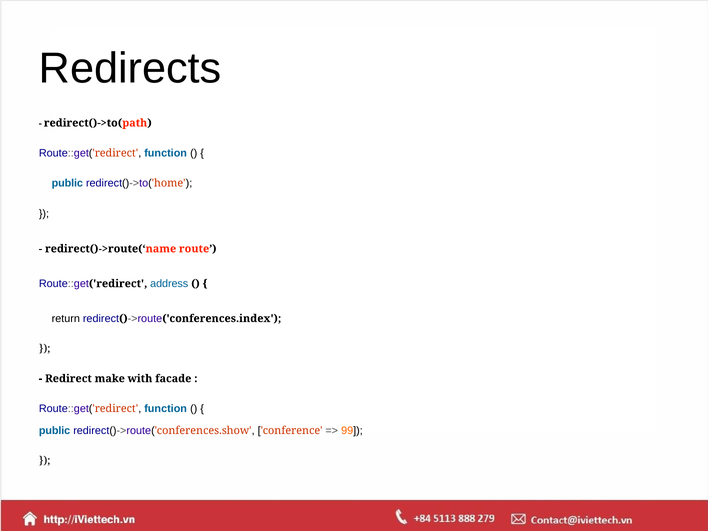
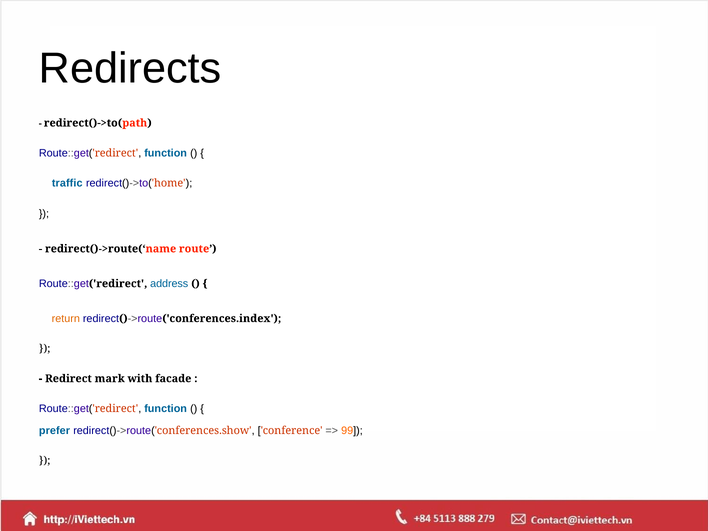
public at (67, 183): public -> traffic
return colour: black -> orange
make: make -> mark
public at (55, 431): public -> prefer
